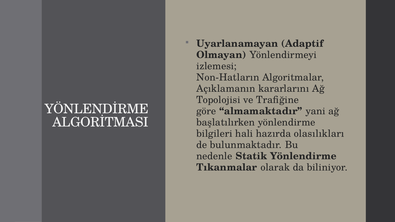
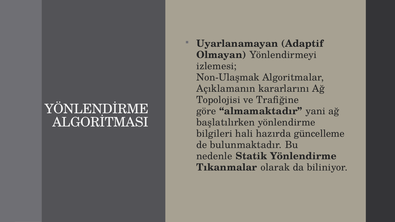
Non-Hatların: Non-Hatların -> Non-Ulaşmak
olasılıkları: olasılıkları -> güncelleme
